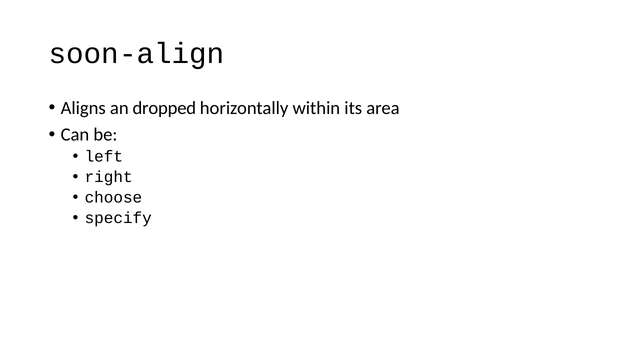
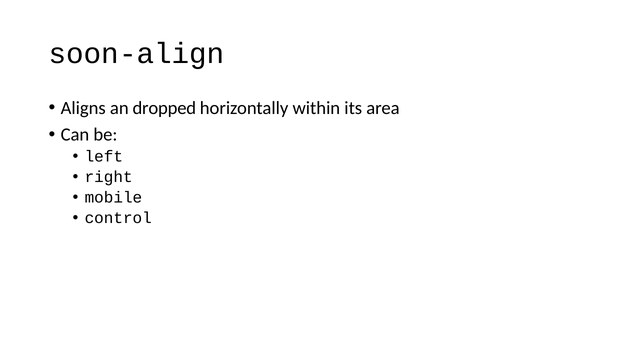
choose: choose -> mobile
specify: specify -> control
